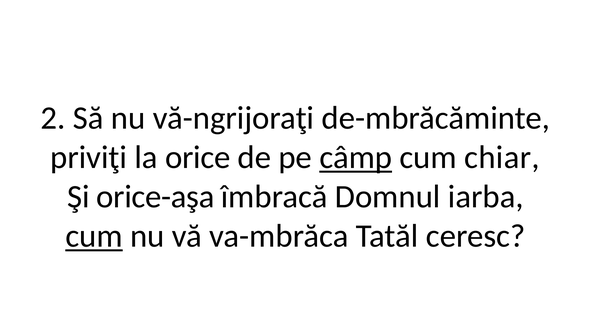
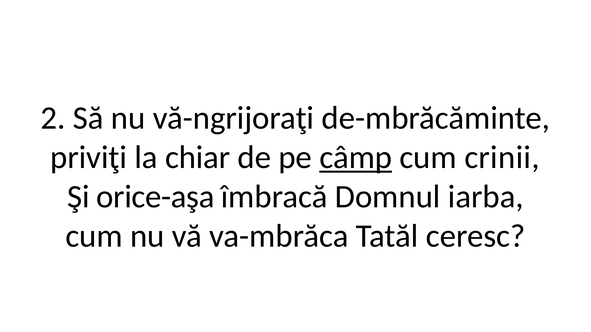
orice: orice -> chiar
chiar: chiar -> crinii
cum at (94, 236) underline: present -> none
